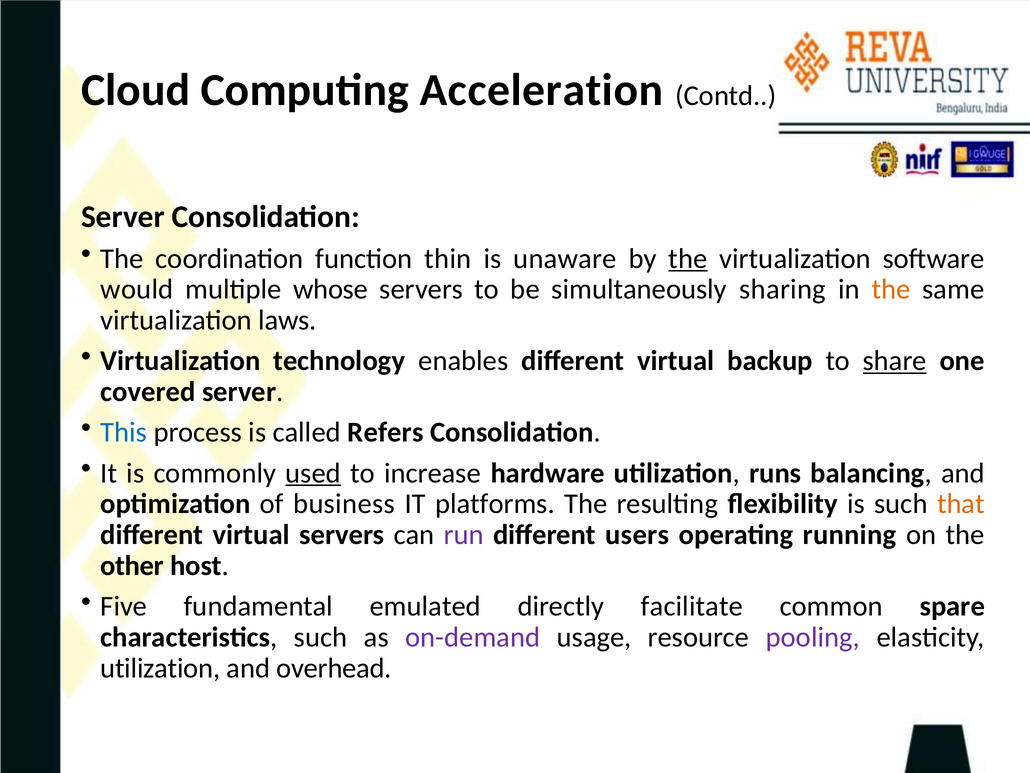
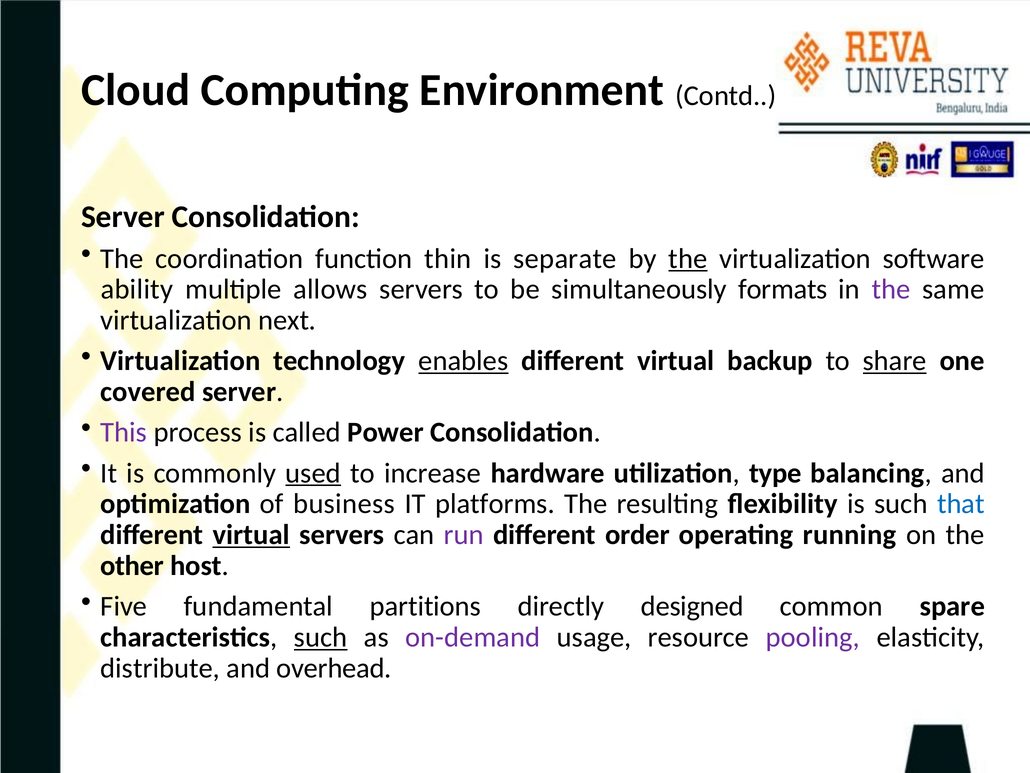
Acceleration: Acceleration -> Environment
unaware: unaware -> separate
would: would -> ability
whose: whose -> allows
sharing: sharing -> formats
the at (891, 289) colour: orange -> purple
laws: laws -> next
enables underline: none -> present
This colour: blue -> purple
Refers: Refers -> Power
runs: runs -> type
that colour: orange -> blue
virtual at (251, 535) underline: none -> present
users: users -> order
emulated: emulated -> partitions
facilitate: facilitate -> designed
such at (321, 637) underline: none -> present
utilization at (160, 668): utilization -> distribute
